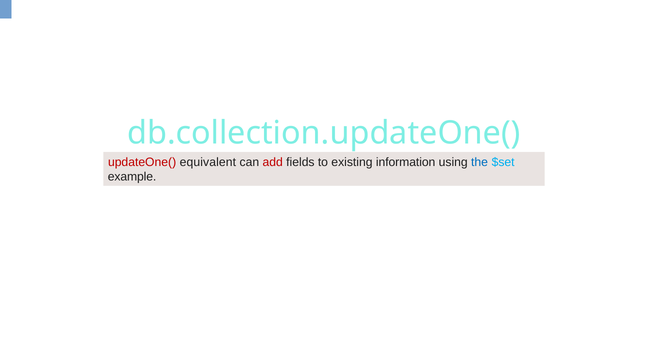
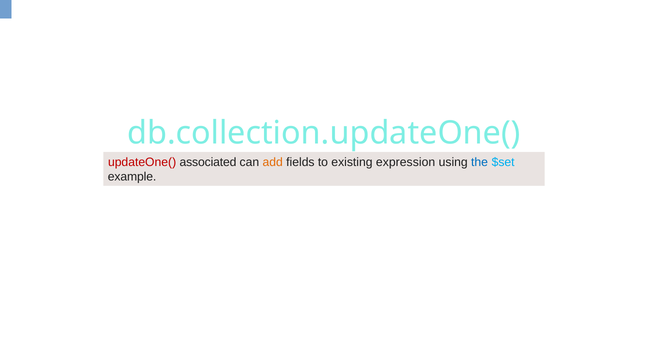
equivalent: equivalent -> associated
add colour: red -> orange
information: information -> expression
